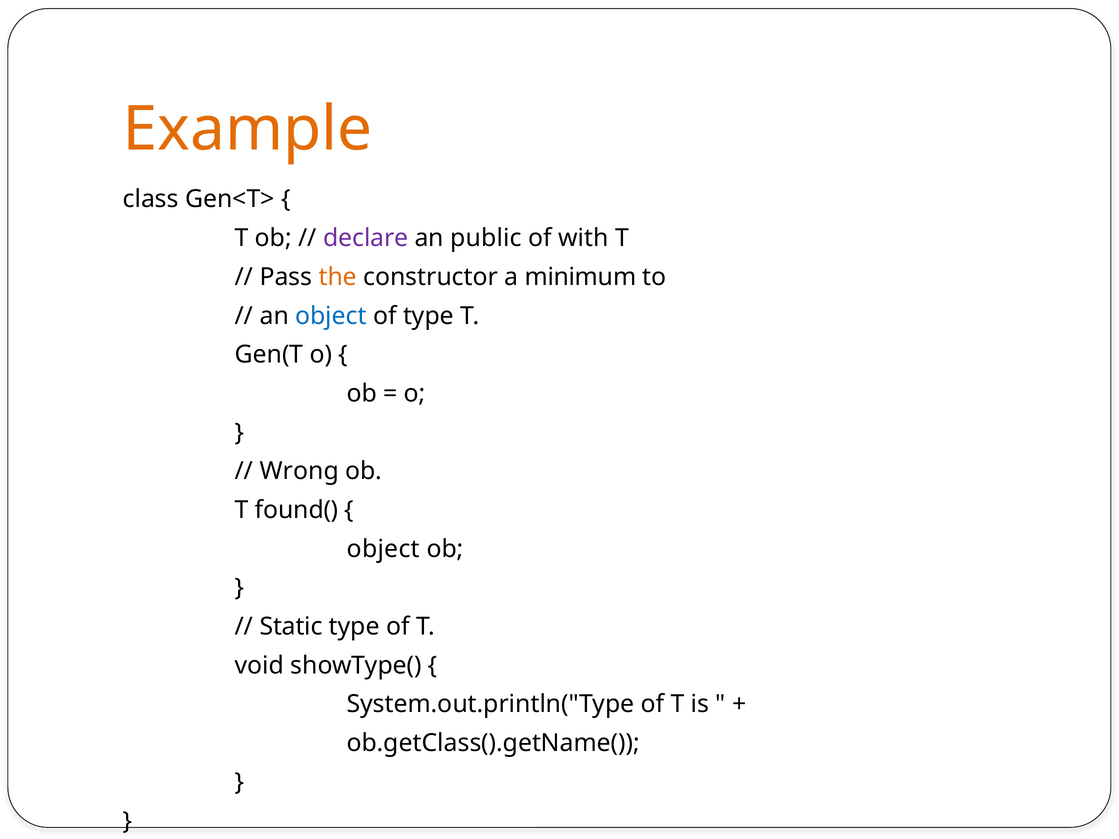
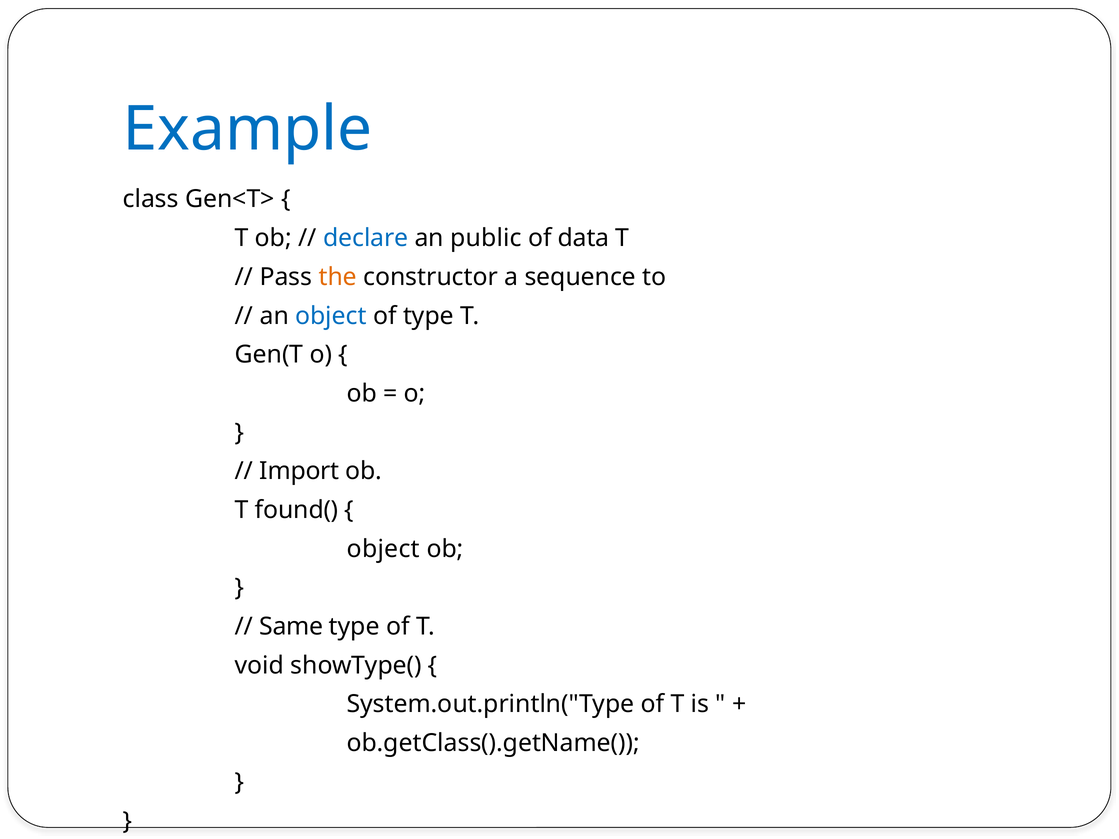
Example colour: orange -> blue
declare colour: purple -> blue
with: with -> data
minimum: minimum -> sequence
Wrong: Wrong -> Import
Static: Static -> Same
